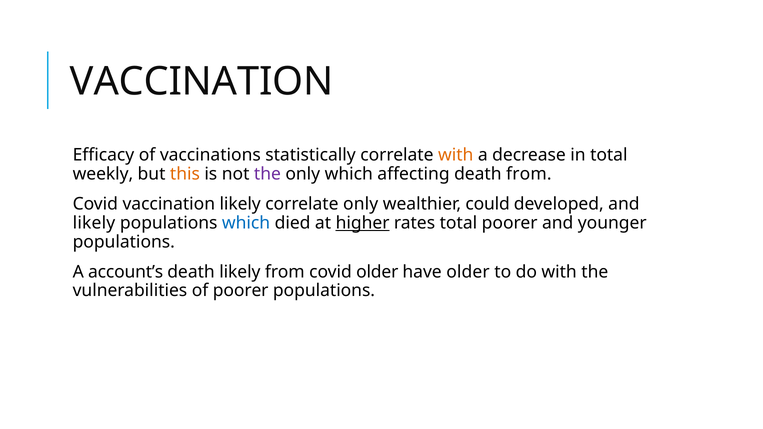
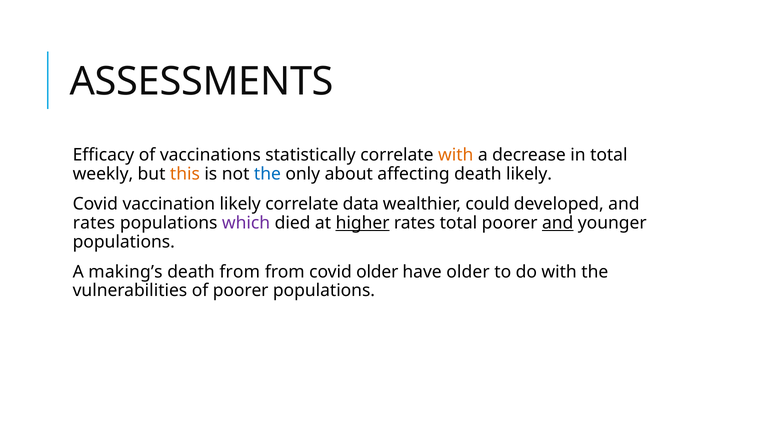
VACCINATION at (202, 82): VACCINATION -> ASSESSMENTS
the at (267, 174) colour: purple -> blue
only which: which -> about
death from: from -> likely
correlate only: only -> data
likely at (94, 223): likely -> rates
which at (246, 223) colour: blue -> purple
and at (558, 223) underline: none -> present
account’s: account’s -> making’s
death likely: likely -> from
